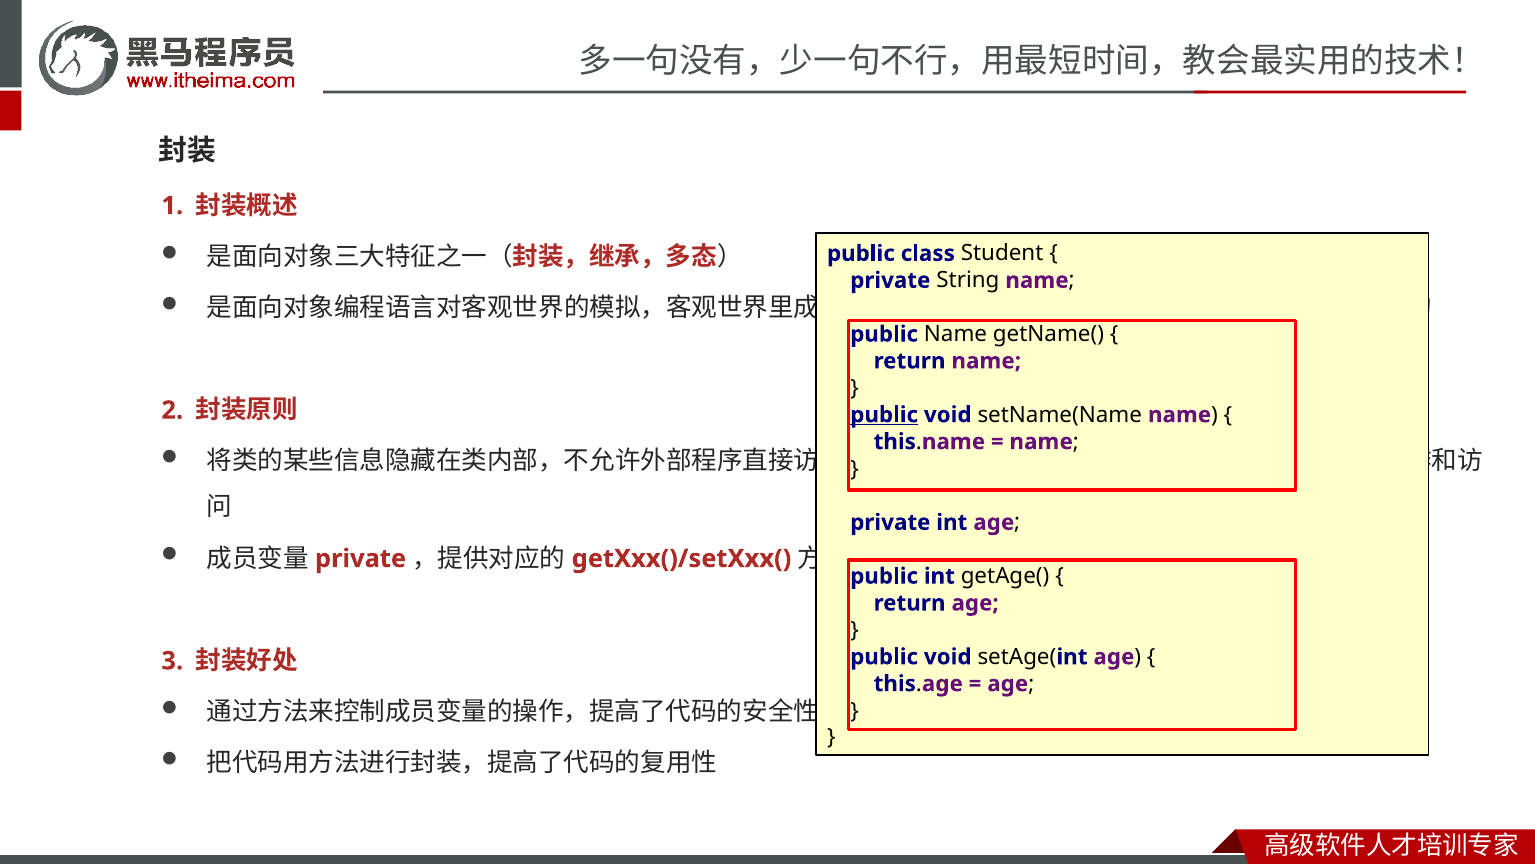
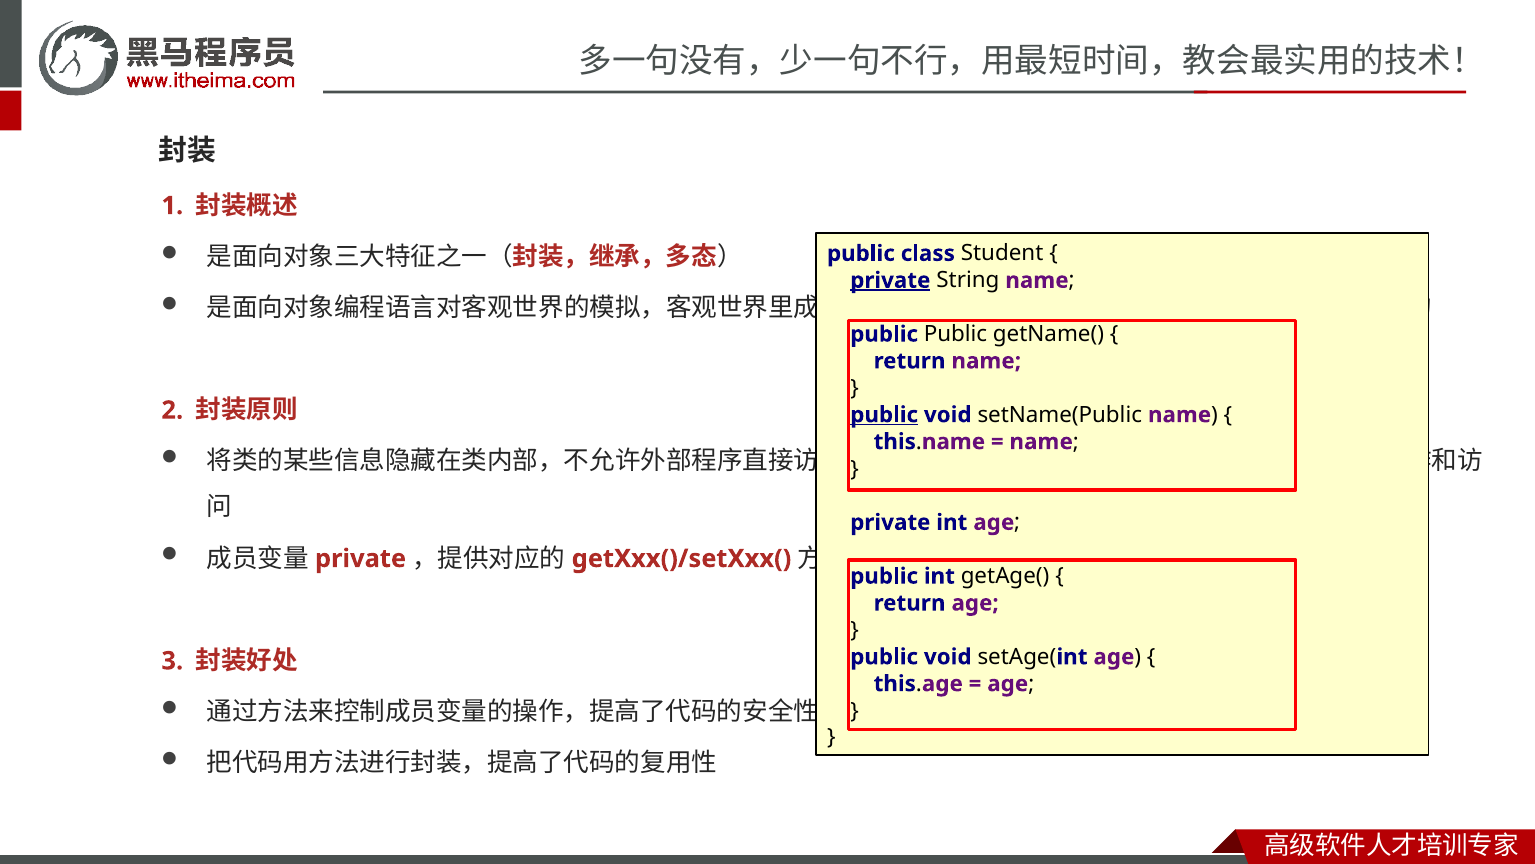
private at (890, 280) underline: none -> present
public Name: Name -> Public
setName(Name: setName(Name -> setName(Public
